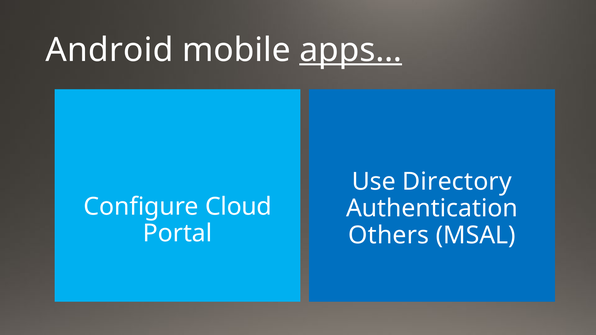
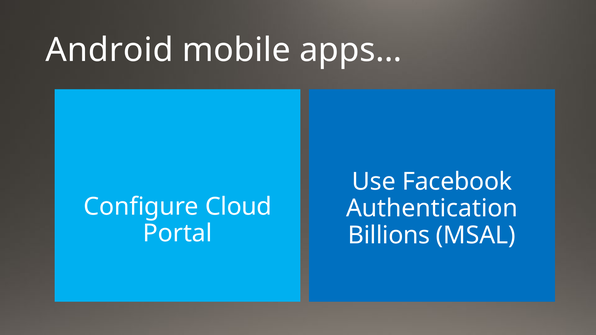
apps… underline: present -> none
Directory: Directory -> Facebook
Others: Others -> Billions
